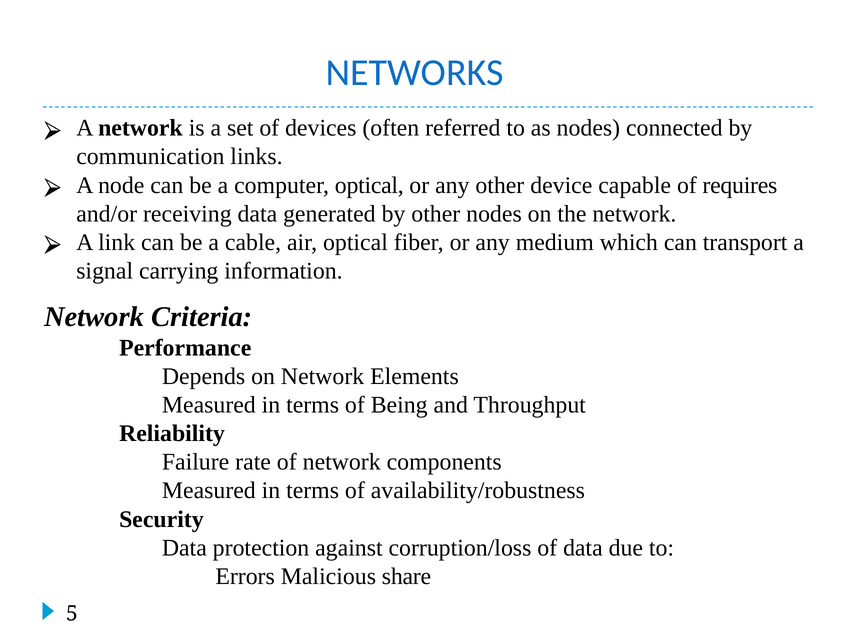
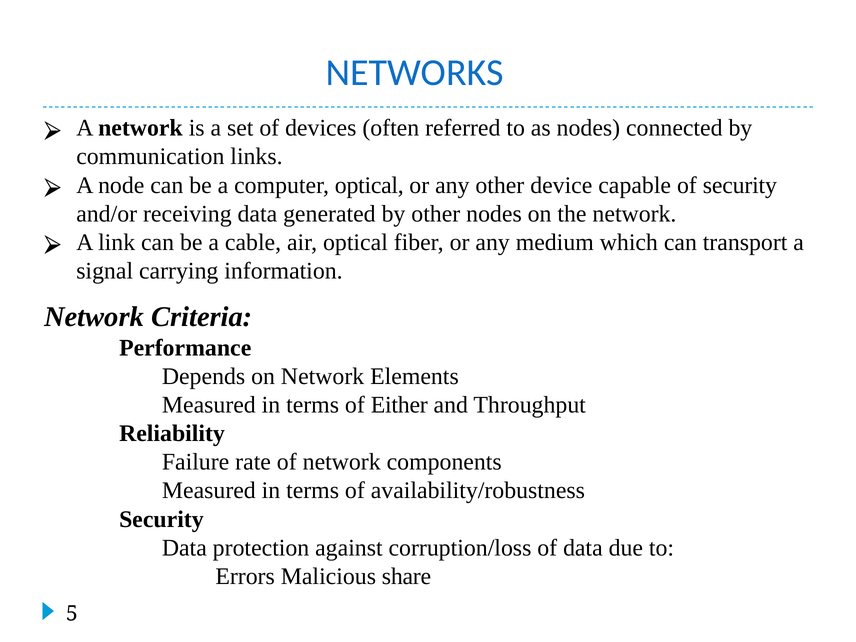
requires: requires -> security
Being: Being -> Either
